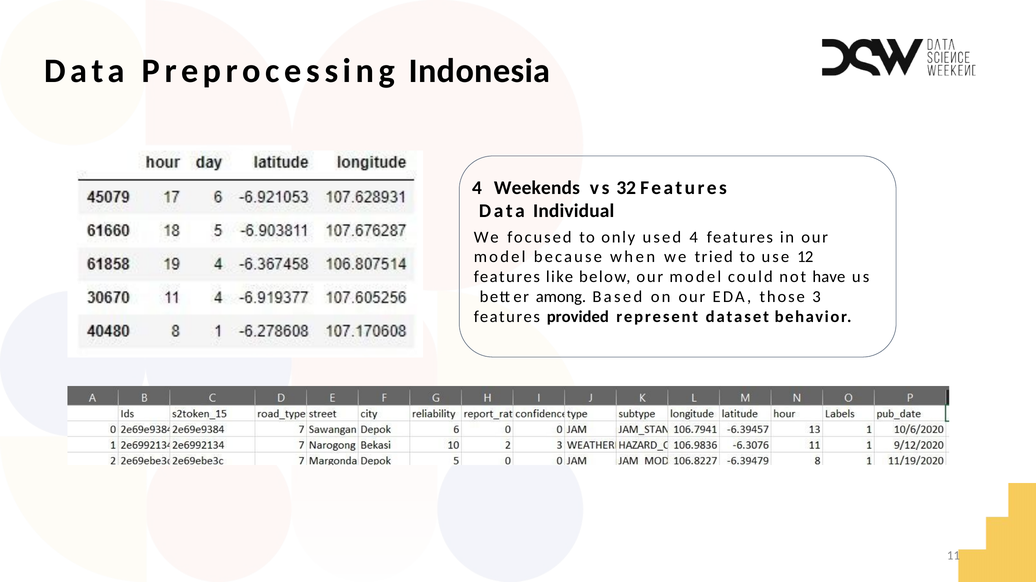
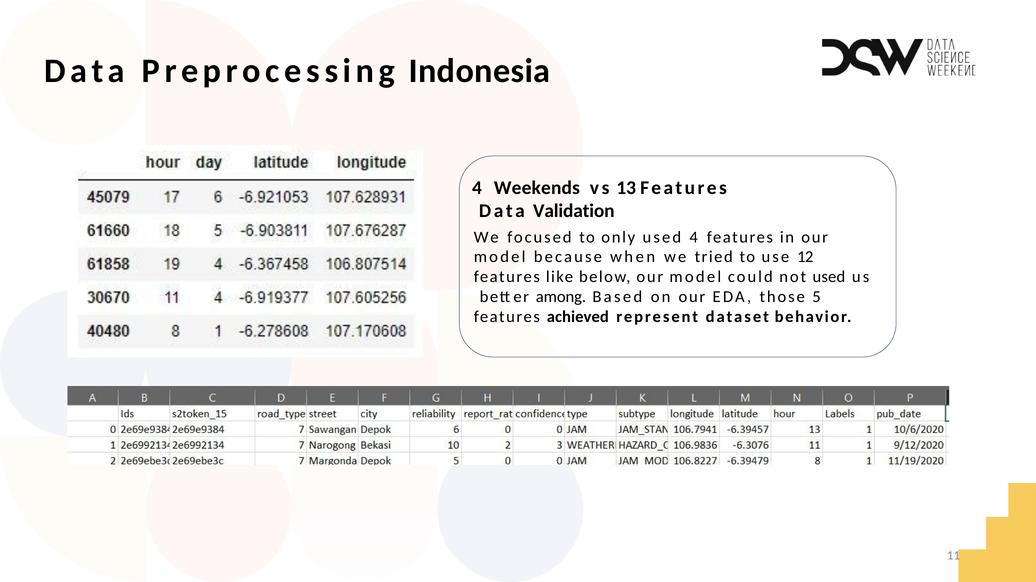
32: 32 -> 13
Individual: Individual -> Validation
not have: have -> used
3: 3 -> 5
provided: provided -> achieved
